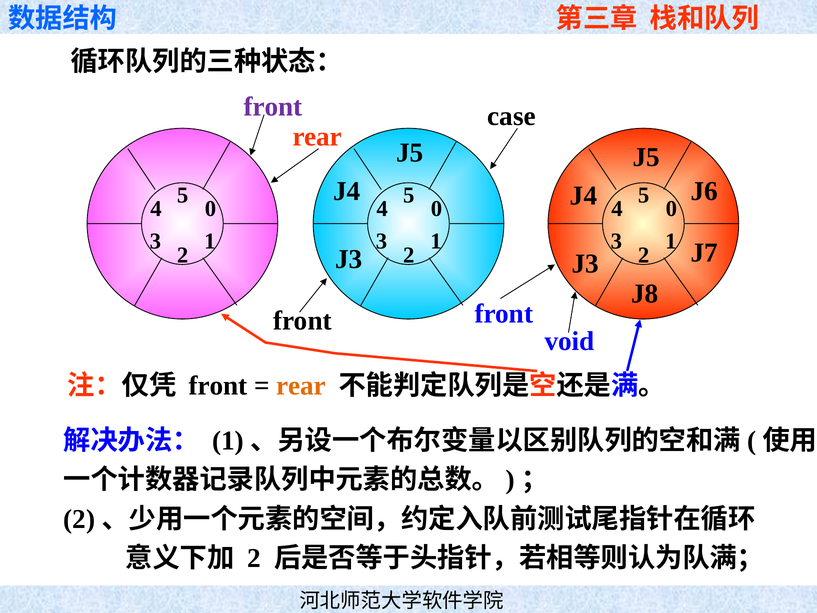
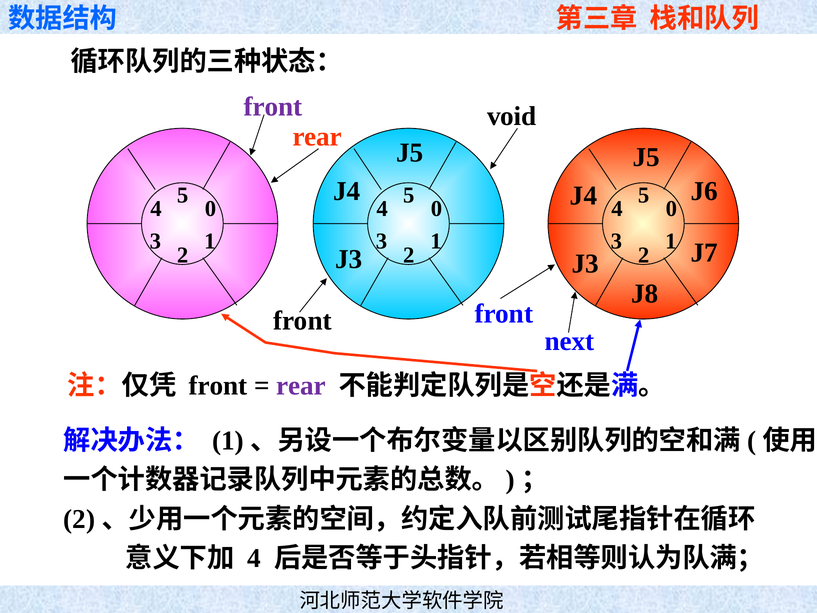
case: case -> void
void: void -> next
rear at (301, 386) colour: orange -> purple
2 at (254, 558): 2 -> 4
